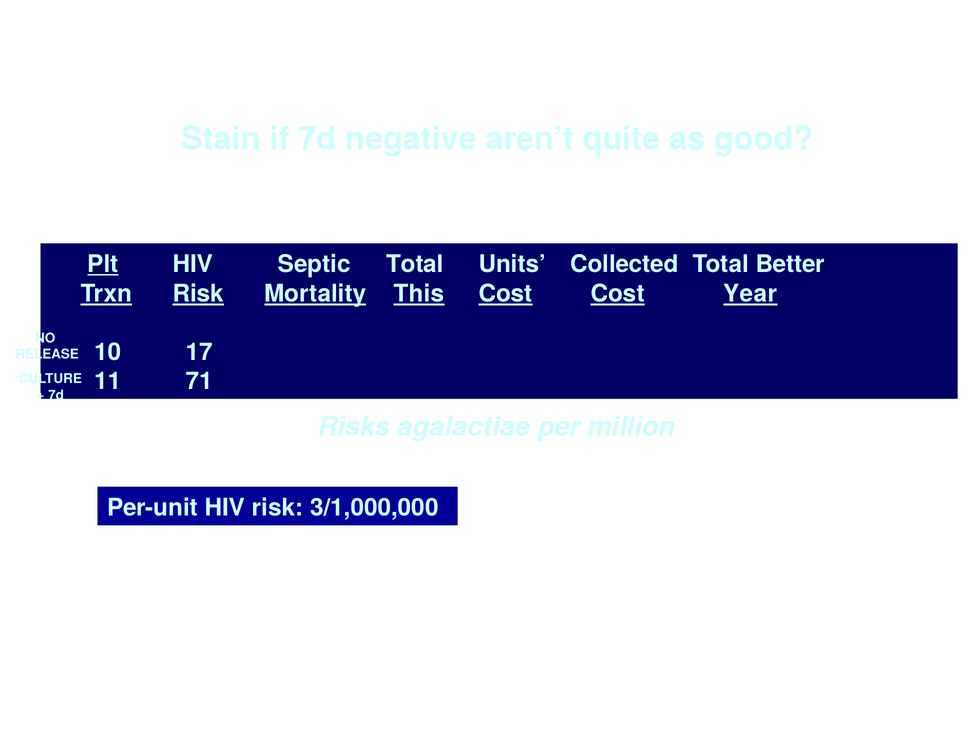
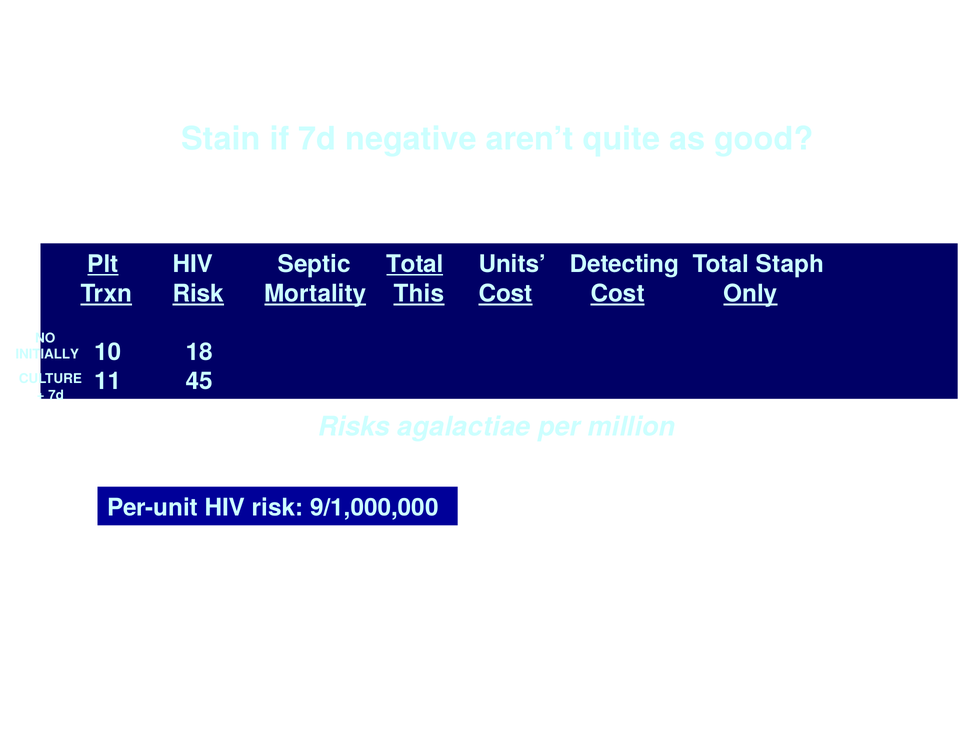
Total at (415, 265) underline: none -> present
Collected: Collected -> Detecting
Better: Better -> Staph
Year: Year -> Only
17: 17 -> 18
RELEASE: RELEASE -> INITIALLY
71: 71 -> 45
3/1,000,000: 3/1,000,000 -> 9/1,000,000
